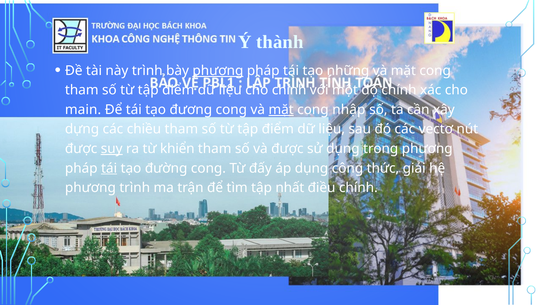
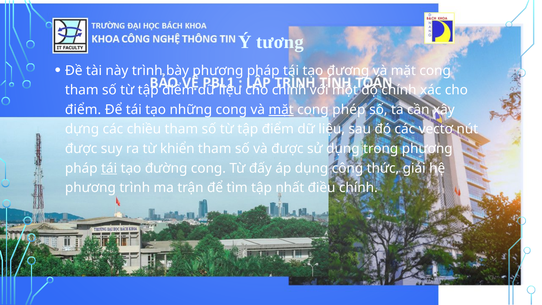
thành: thành -> tương
phương at (218, 71) underline: present -> none
những: những -> đương
main at (83, 110): main -> điểm
đương: đương -> những
nhập: nhập -> phép
suy underline: present -> none
